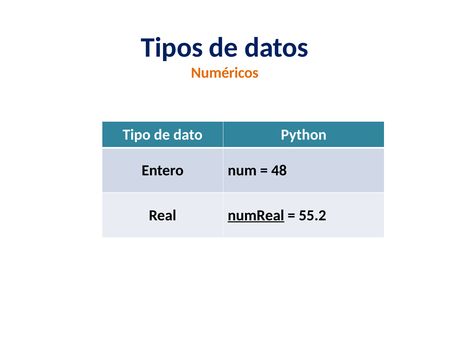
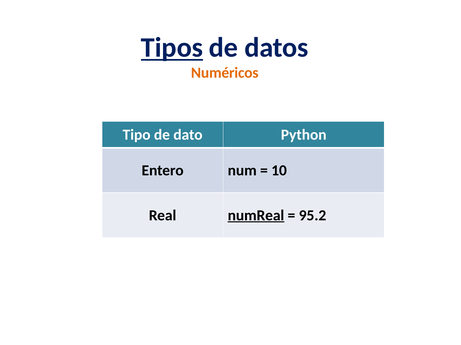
Tipos underline: none -> present
48: 48 -> 10
55.2: 55.2 -> 95.2
